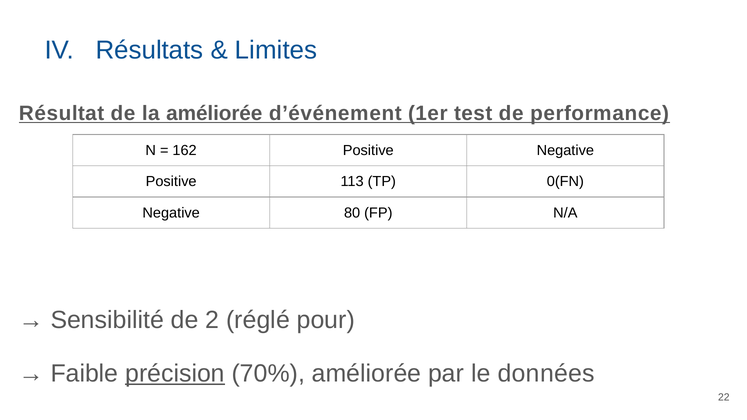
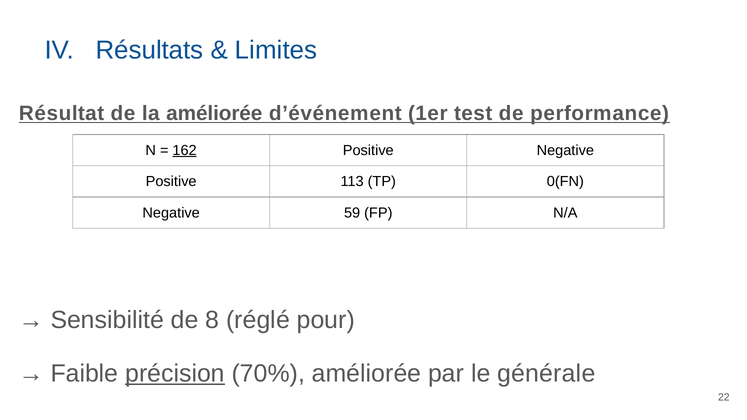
162 underline: none -> present
80: 80 -> 59
2: 2 -> 8
données: données -> générale
